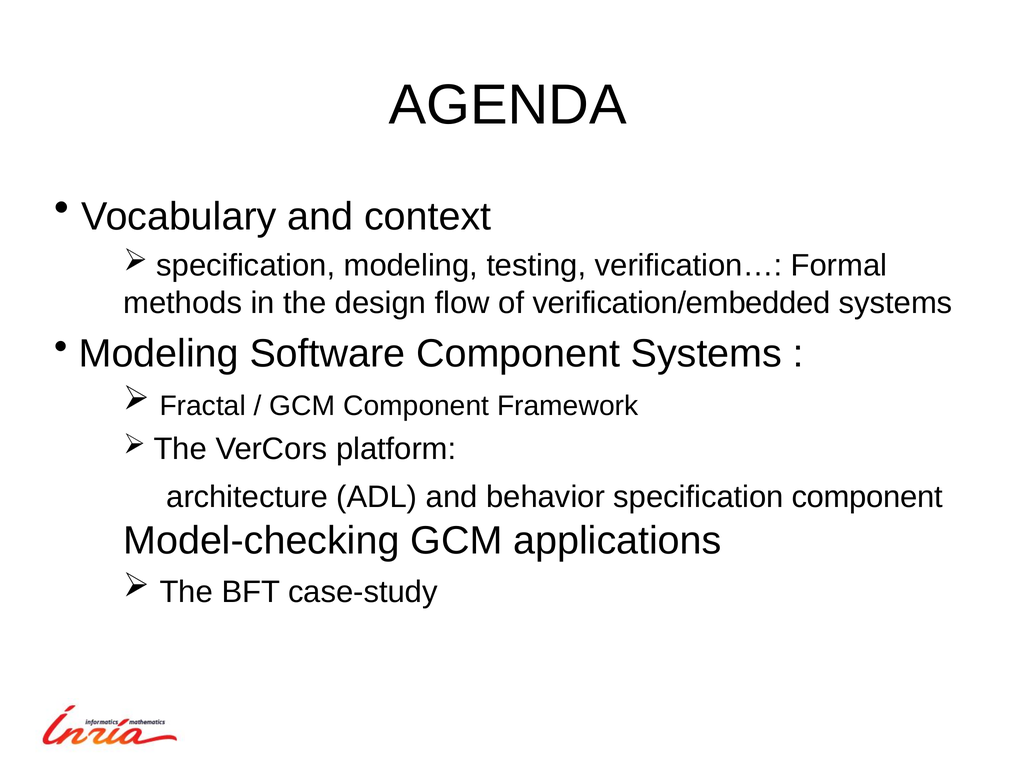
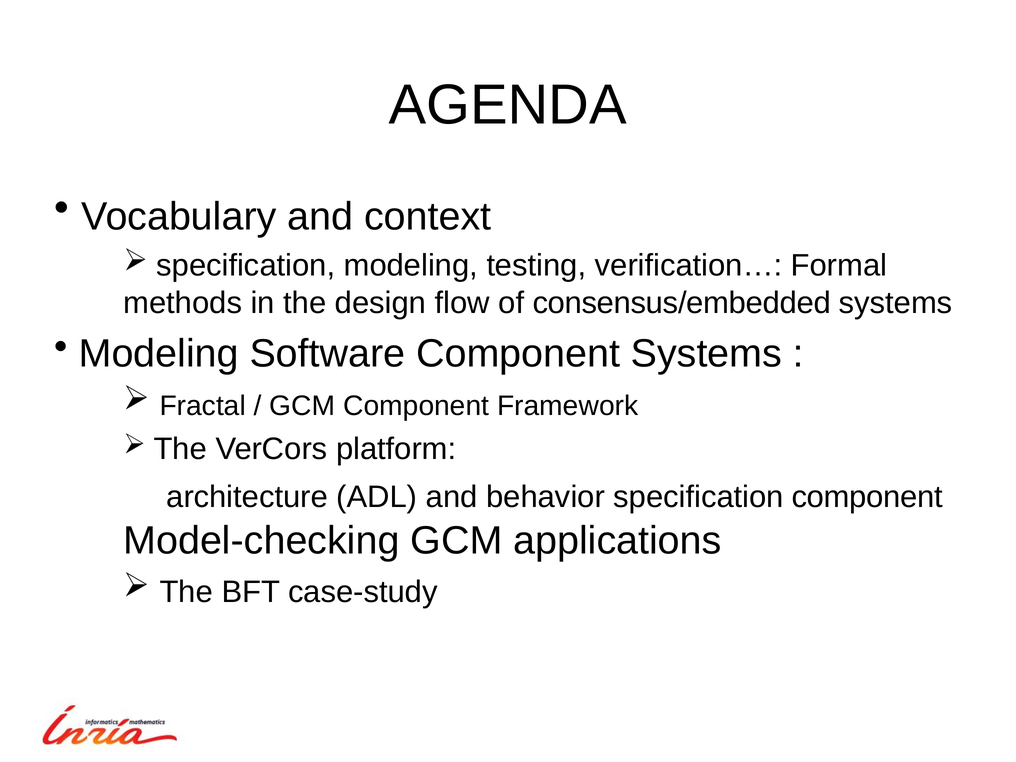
verification/embedded: verification/embedded -> consensus/embedded
